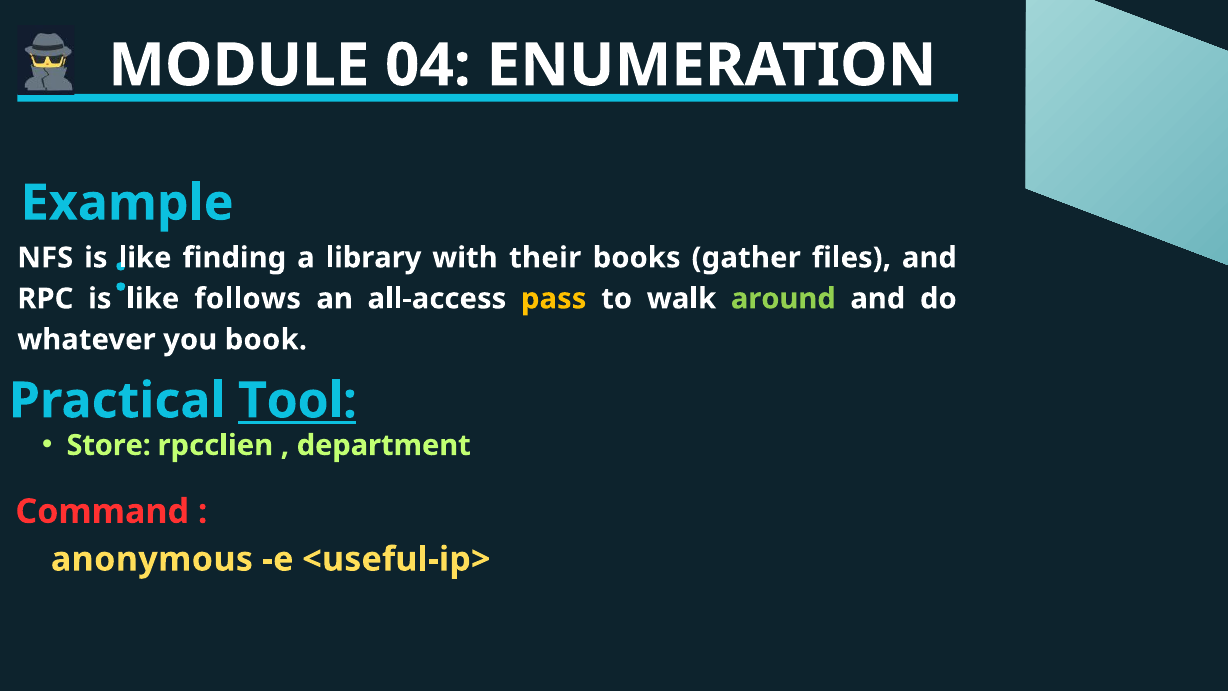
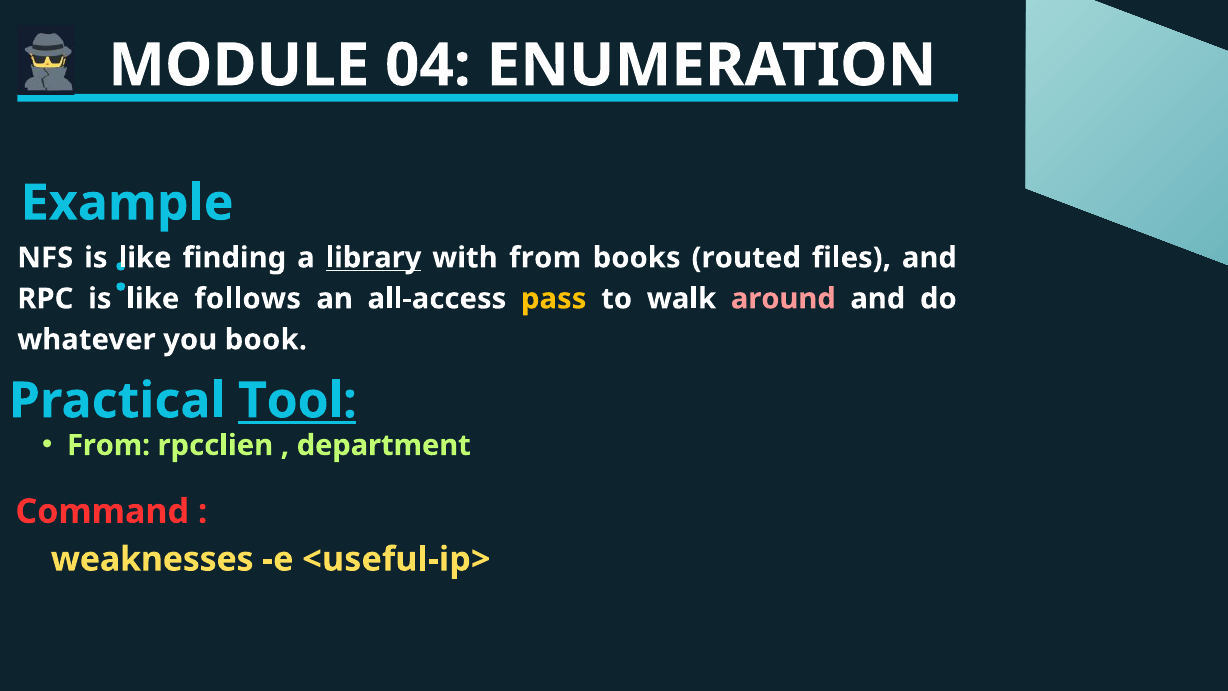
library underline: none -> present
with their: their -> from
gather: gather -> routed
around colour: light green -> pink
Store at (109, 445): Store -> From
anonymous: anonymous -> weaknesses
